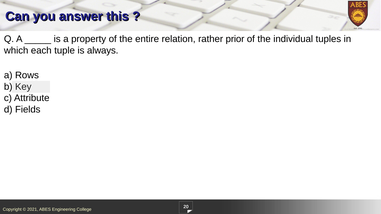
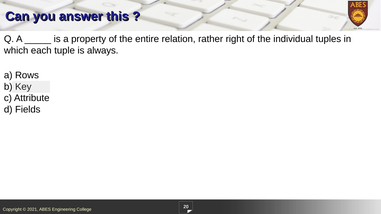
prior: prior -> right
